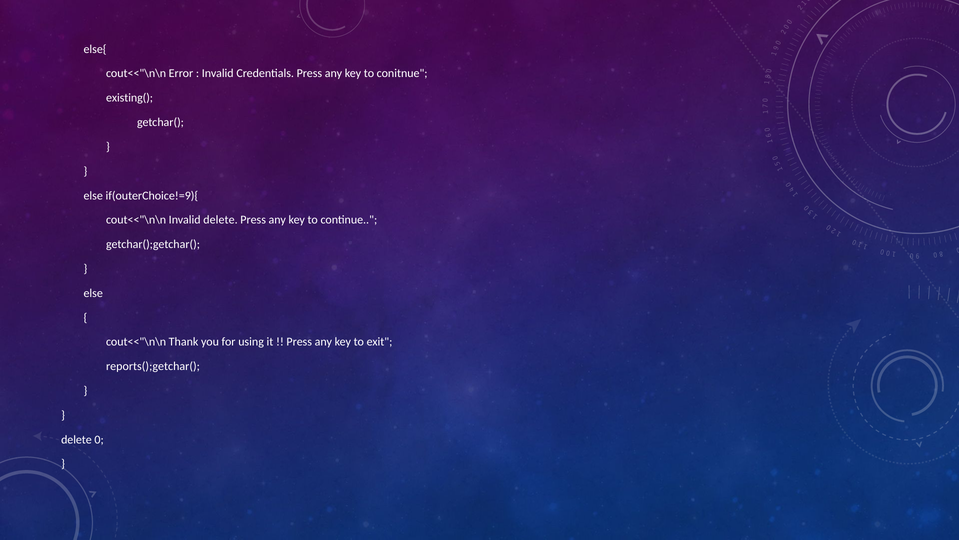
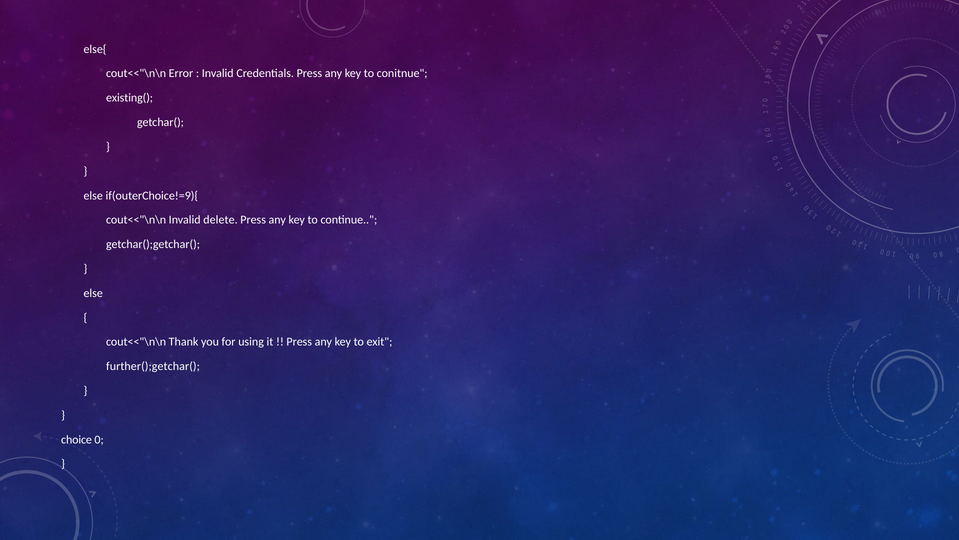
reports();getchar(: reports();getchar( -> further();getchar(
delete at (76, 439): delete -> choice
